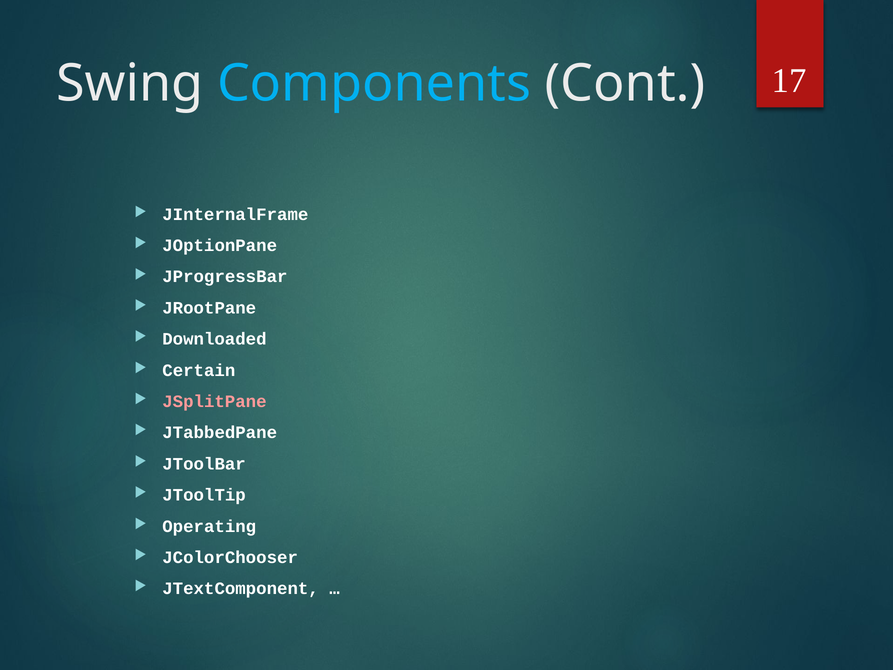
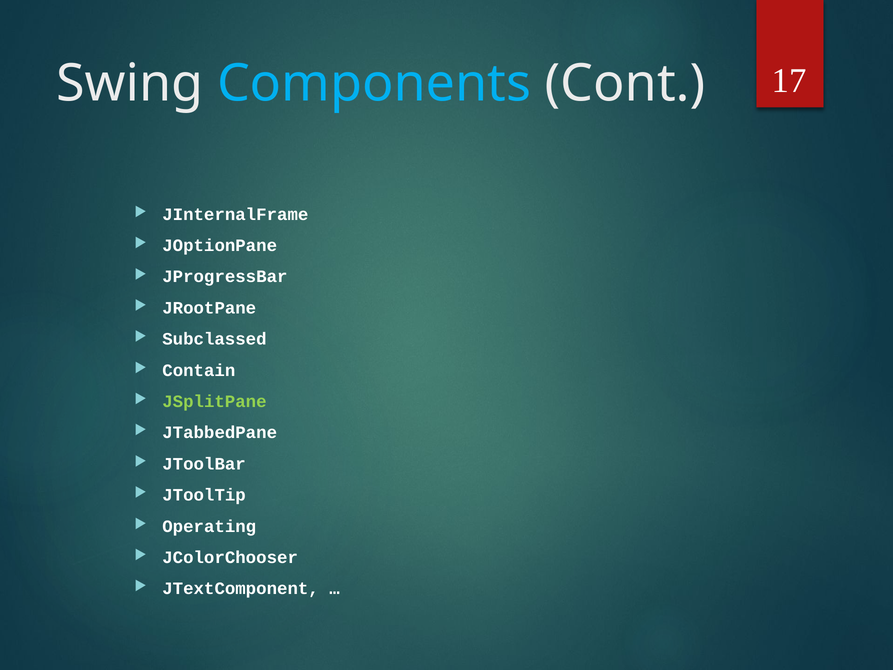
Downloaded: Downloaded -> Subclassed
Certain: Certain -> Contain
JSplitPane colour: pink -> light green
